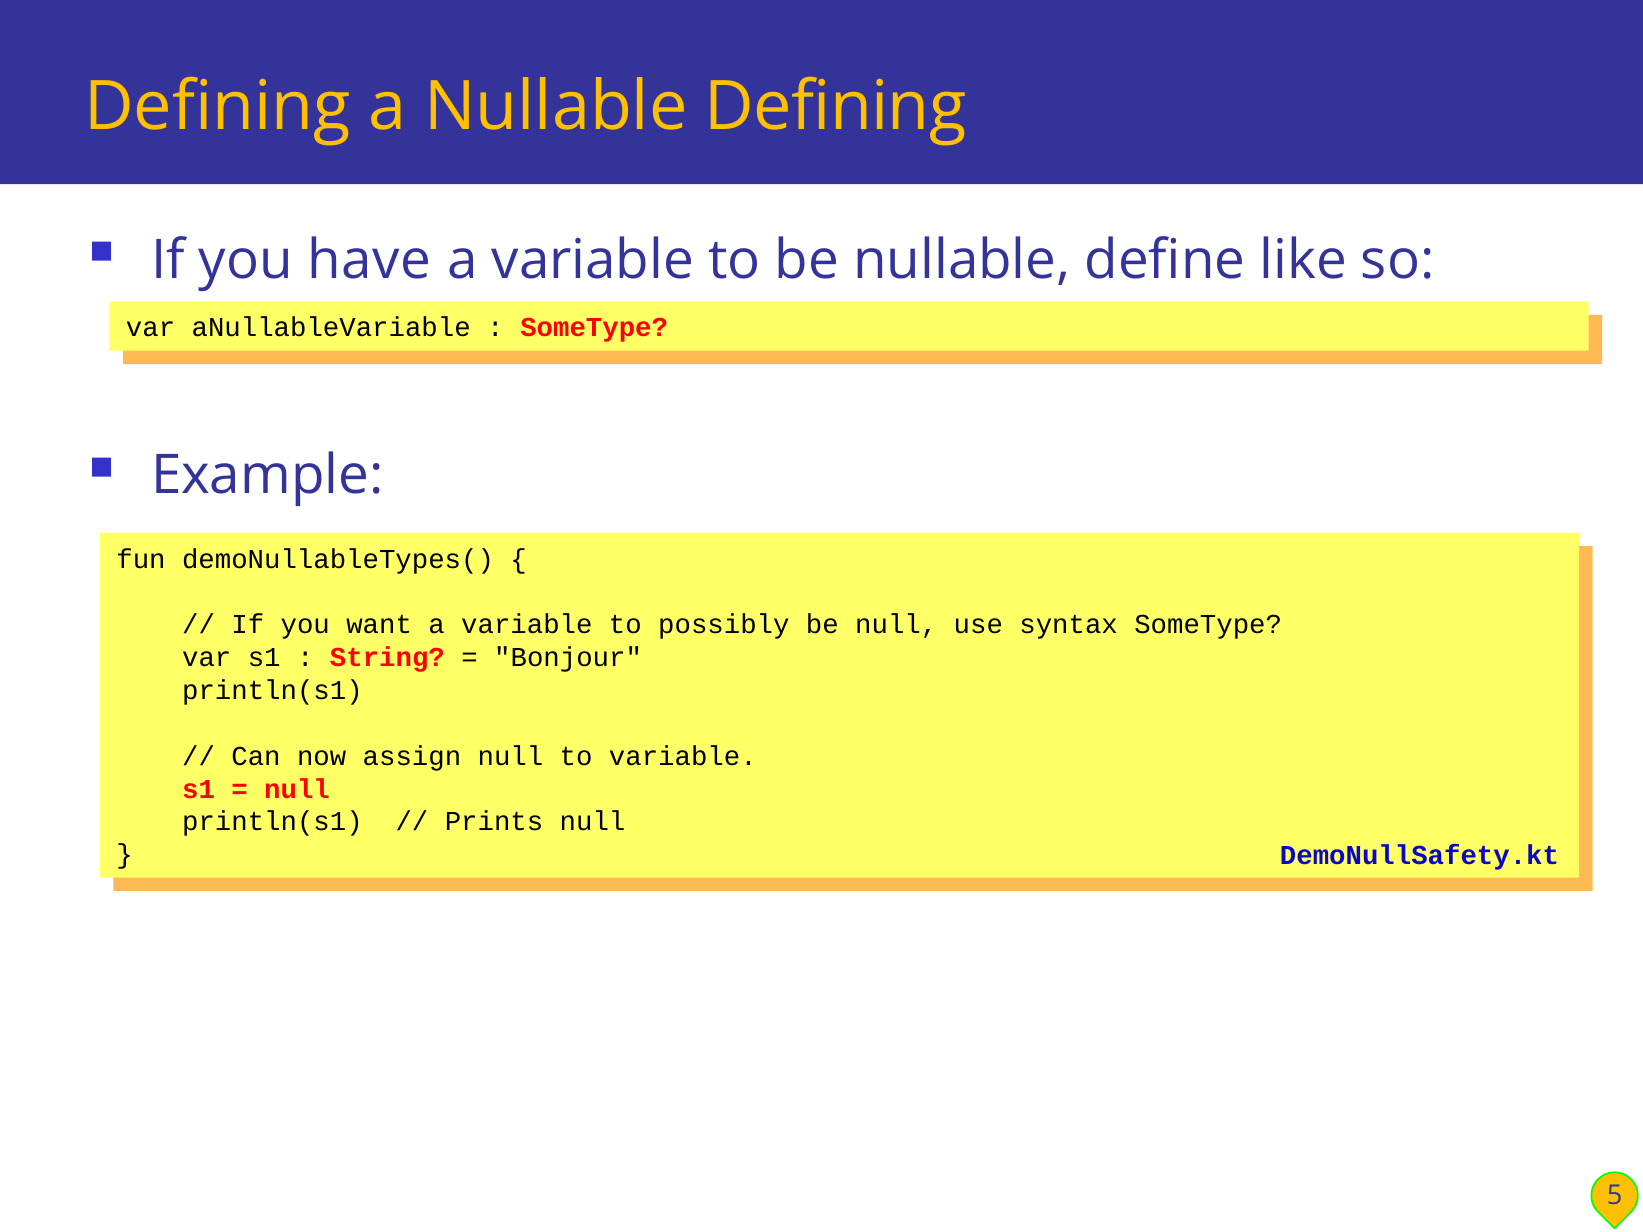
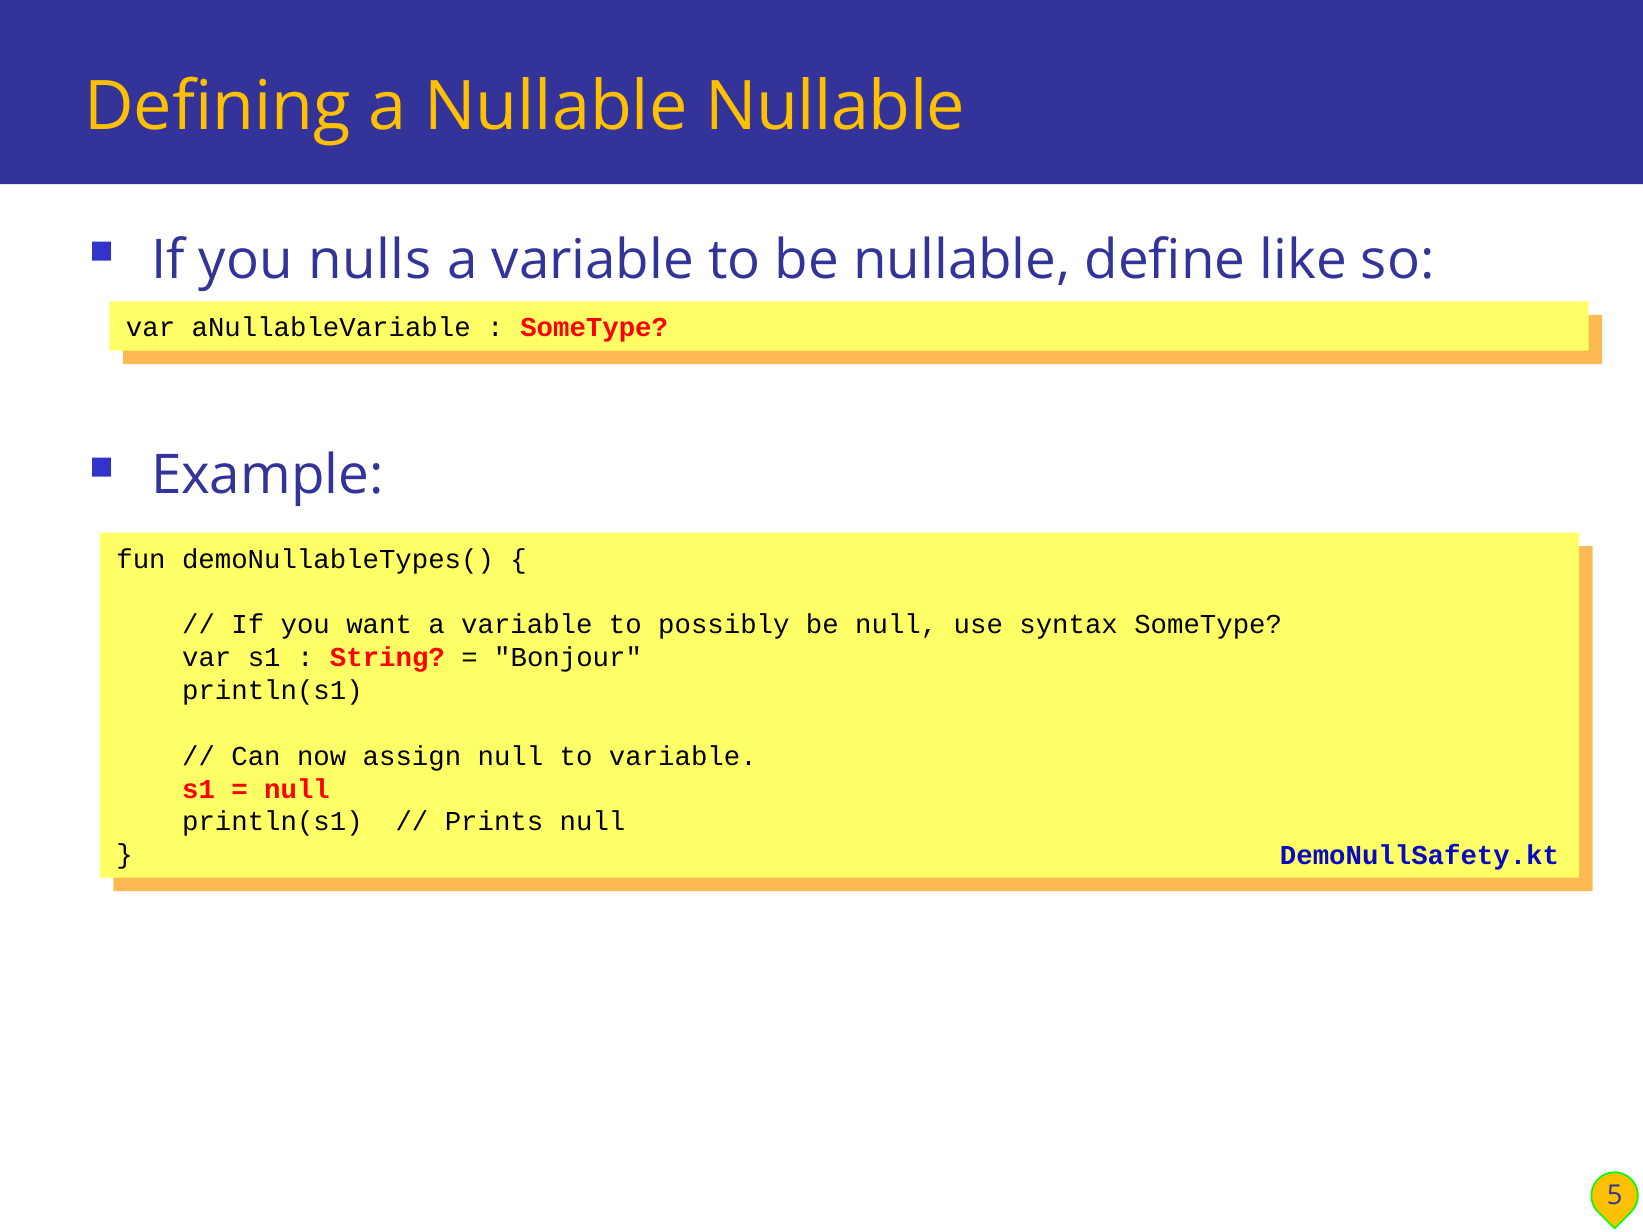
Nullable Defining: Defining -> Nullable
have: have -> nulls
